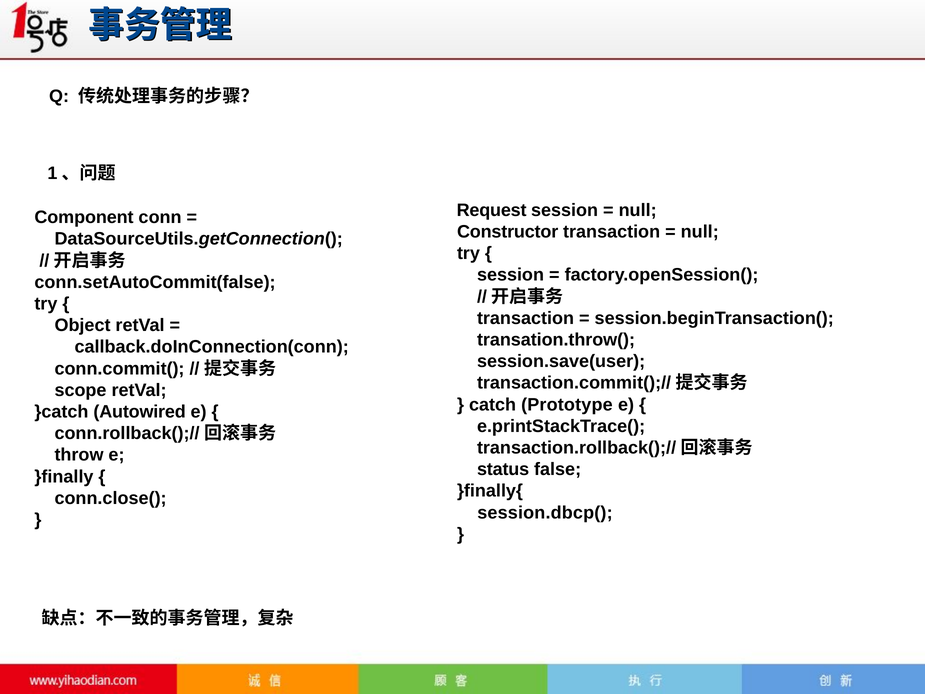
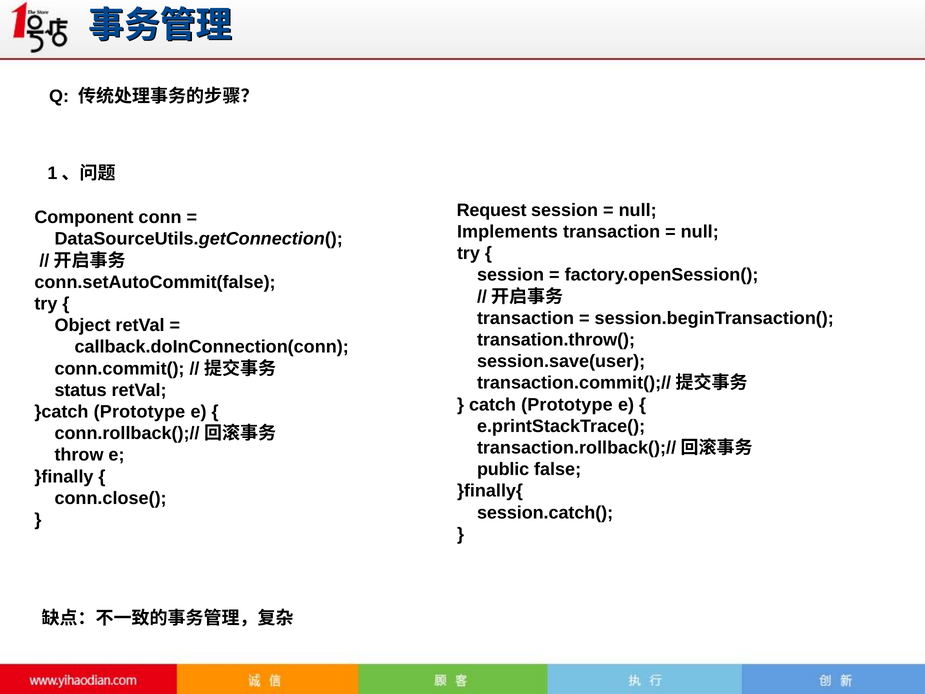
Constructor: Constructor -> Implements
scope: scope -> status
}catch Autowired: Autowired -> Prototype
status: status -> public
session.dbcp(: session.dbcp( -> session.catch(
